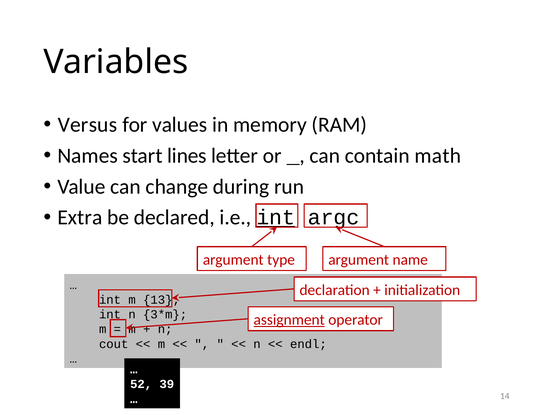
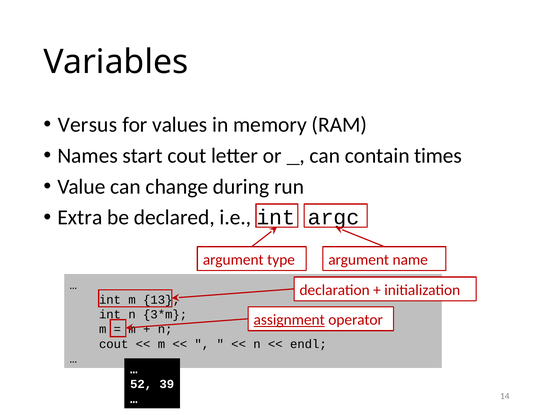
start lines: lines -> cout
math: math -> times
int at (276, 217) underline: present -> none
